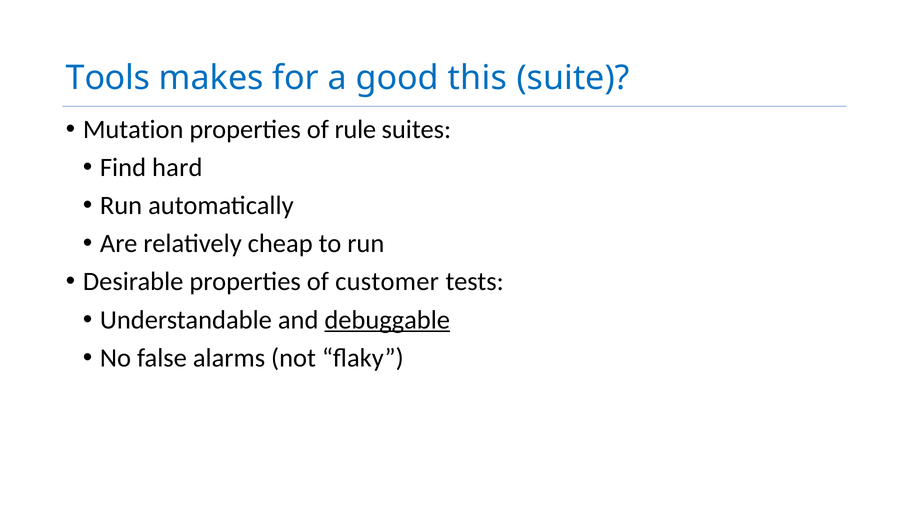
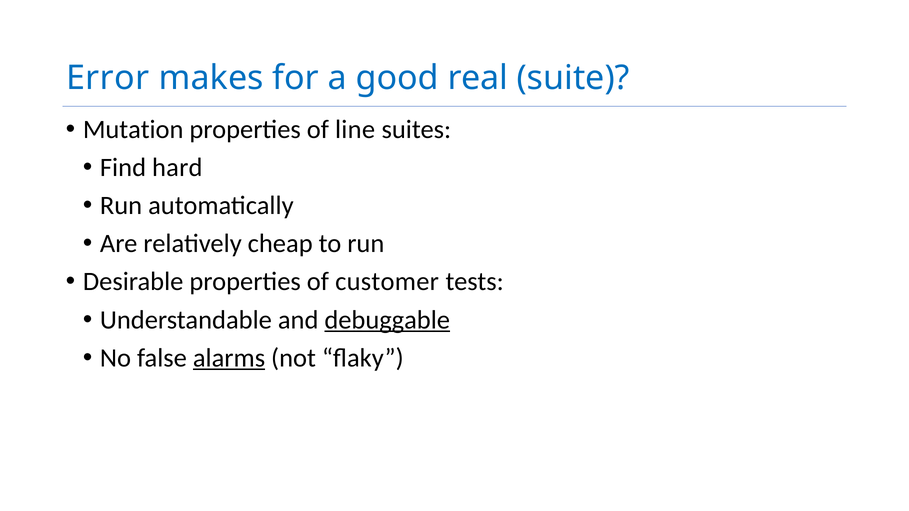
Tools: Tools -> Error
this: this -> real
rule: rule -> line
alarms underline: none -> present
